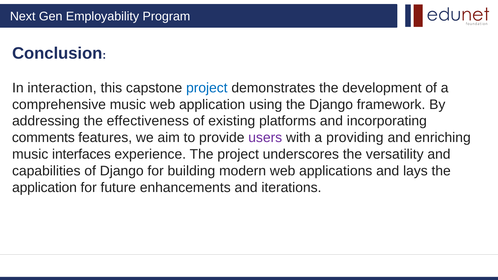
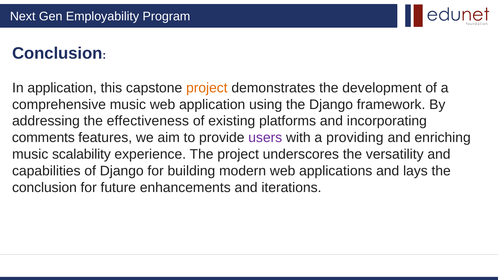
In interaction: interaction -> application
project at (207, 88) colour: blue -> orange
interfaces: interfaces -> scalability
application at (45, 188): application -> conclusion
